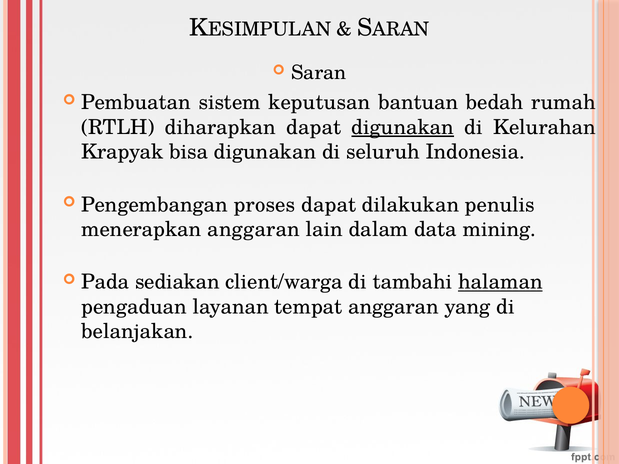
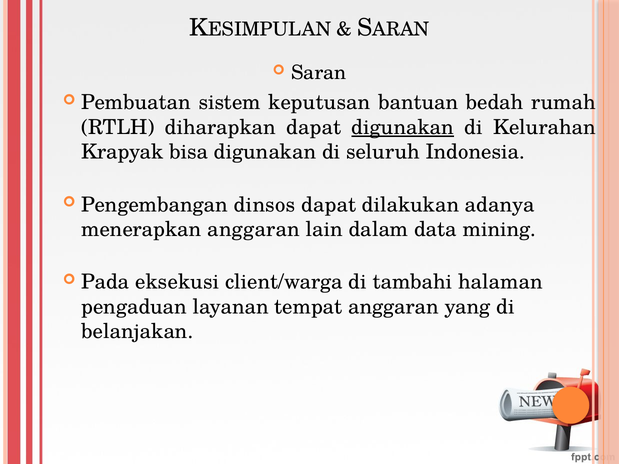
proses: proses -> dinsos
penulis: penulis -> adanya
sediakan: sediakan -> eksekusi
halaman underline: present -> none
